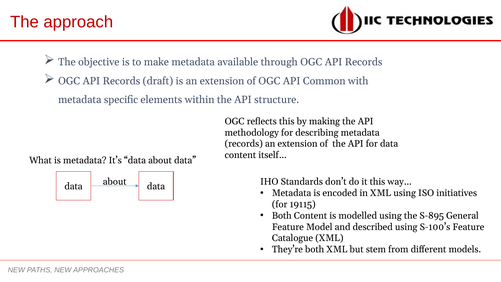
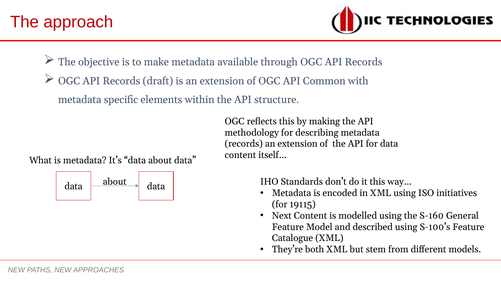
Both at (282, 216): Both -> Next
S-895: S-895 -> S-160
